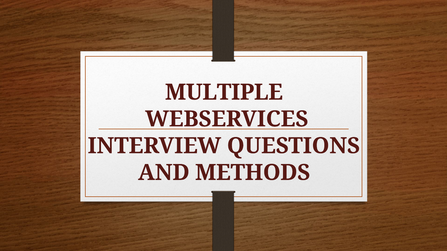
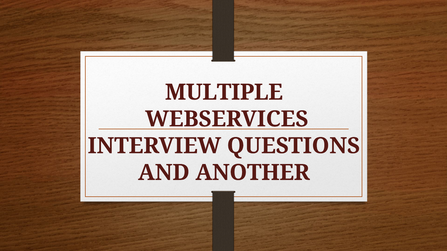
METHODS: METHODS -> ANOTHER
